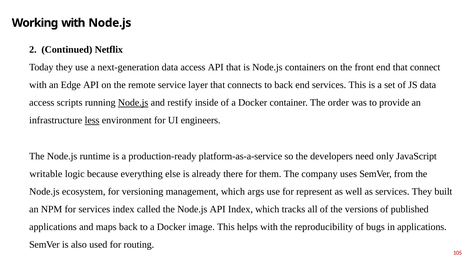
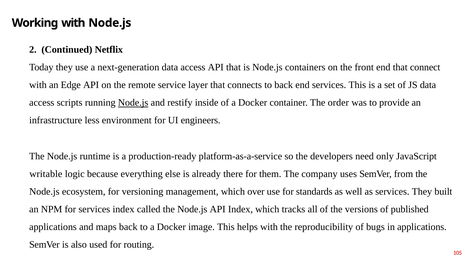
less underline: present -> none
args: args -> over
represent: represent -> standards
